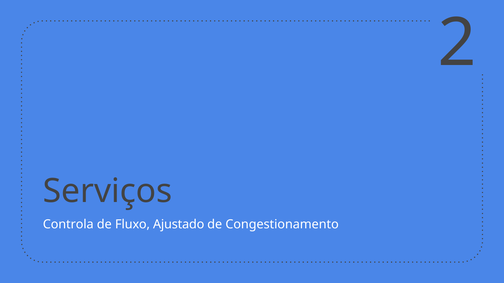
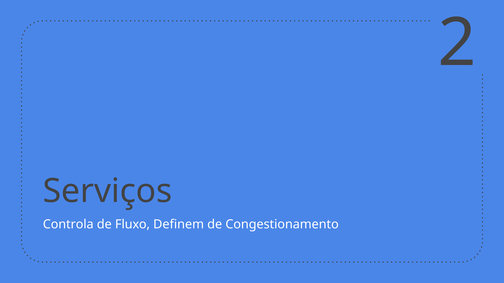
Ajustado: Ajustado -> Definem
